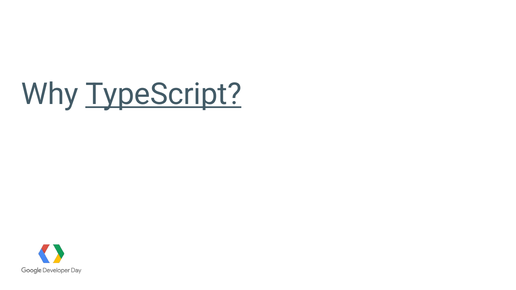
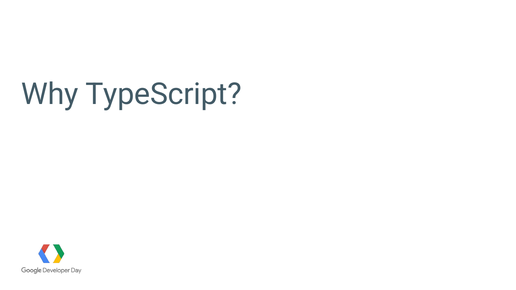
TypeScript at (164, 94) underline: present -> none
